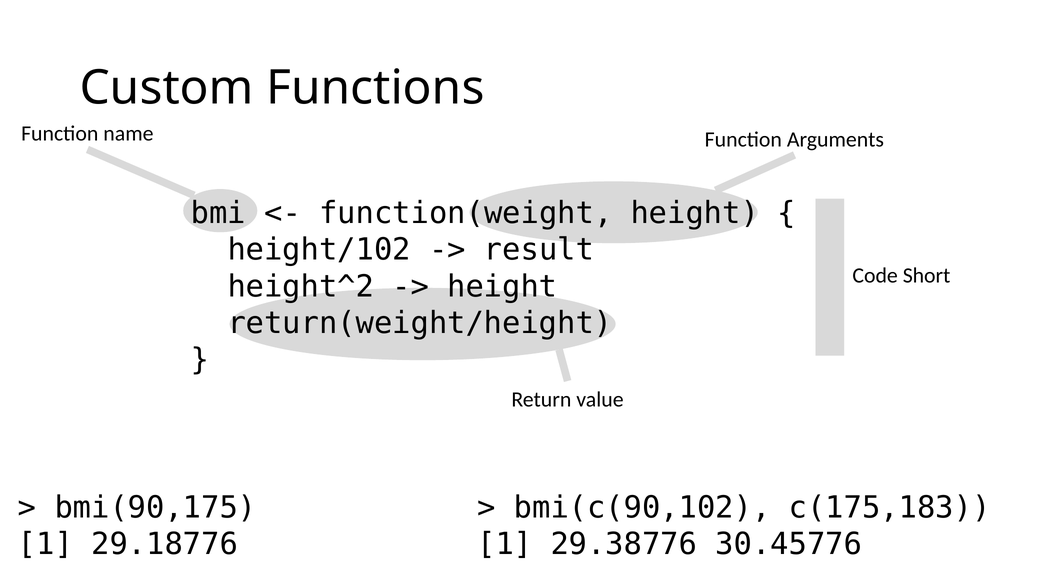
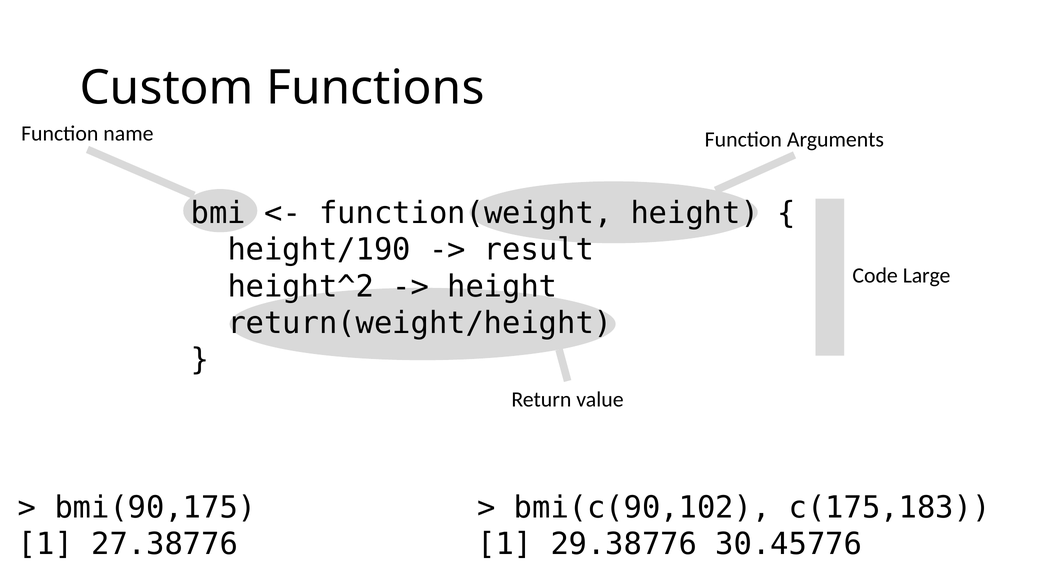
height/102: height/102 -> height/190
Short: Short -> Large
29.18776: 29.18776 -> 27.38776
